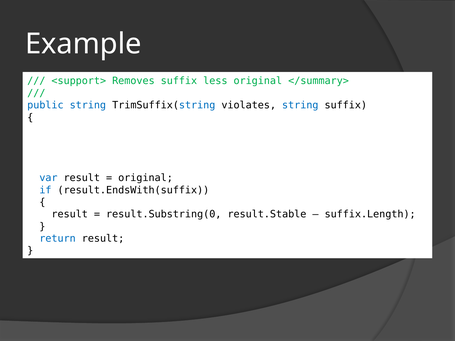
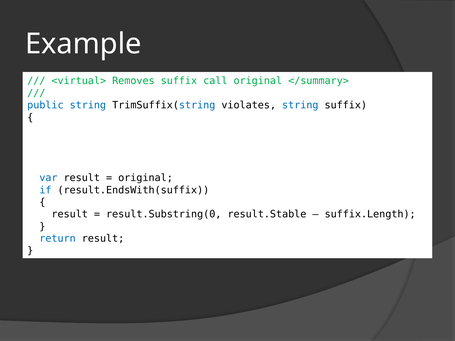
<support>: <support> -> <virtual>
less: less -> call
